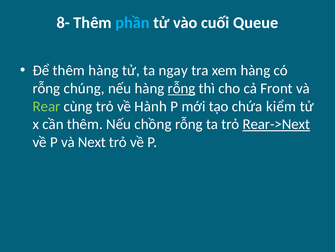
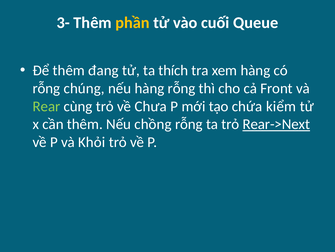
8-: 8- -> 3-
phần colour: light blue -> yellow
thêm hàng: hàng -> đang
ngay: ngay -> thích
rỗng at (182, 88) underline: present -> none
Hành: Hành -> Chưa
Next: Next -> Khỏi
